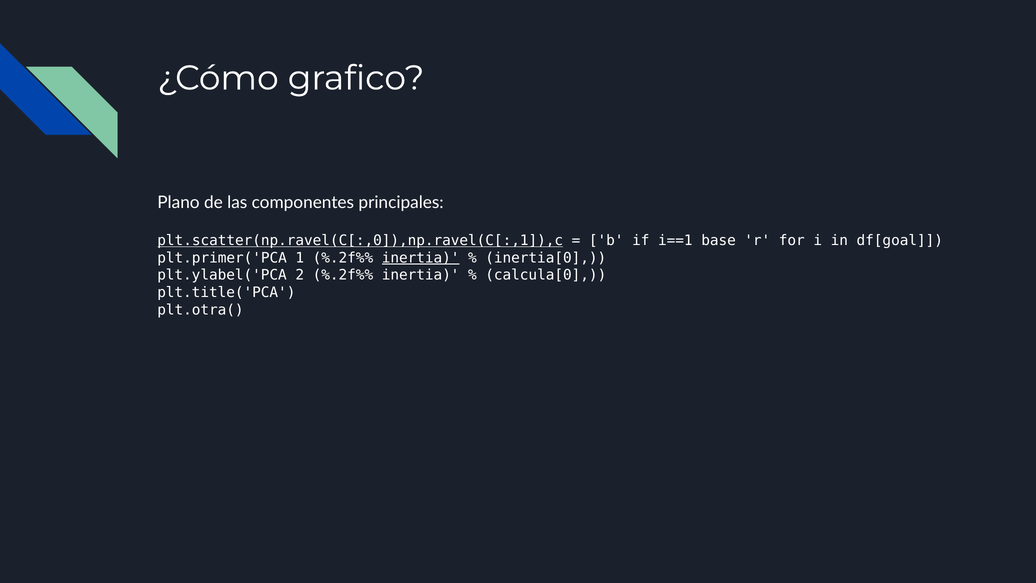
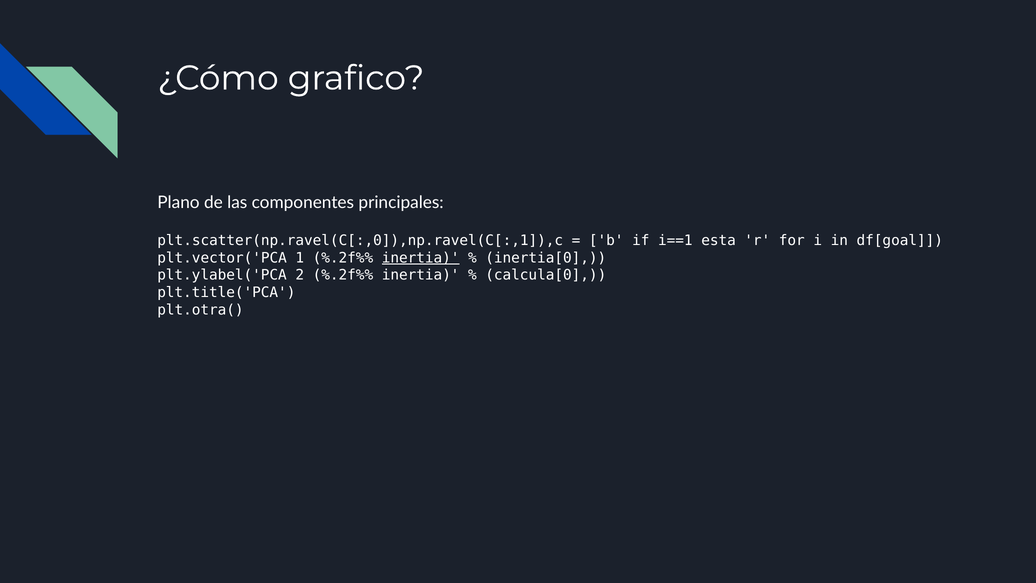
plt.scatter(np.ravel(C[:,0]),np.ravel(C[:,1]),c underline: present -> none
base: base -> esta
plt.primer('PCA: plt.primer('PCA -> plt.vector('PCA
